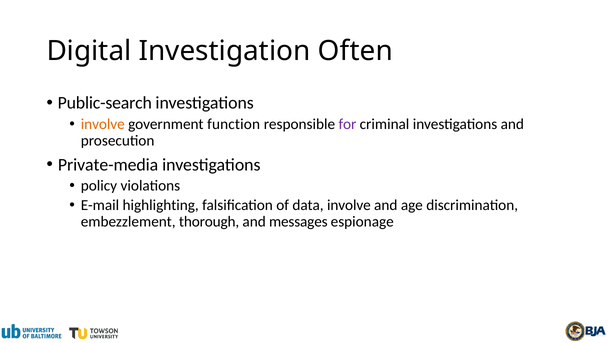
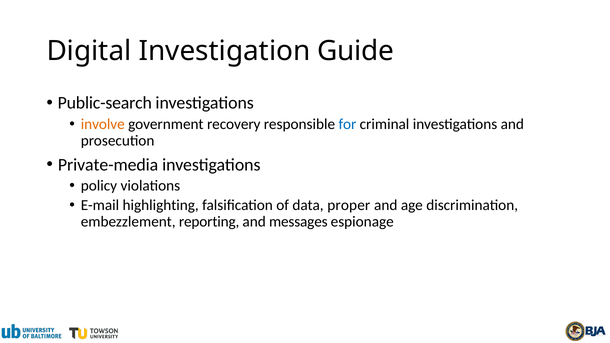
Often: Often -> Guide
function: function -> recovery
for colour: purple -> blue
data involve: involve -> proper
thorough: thorough -> reporting
